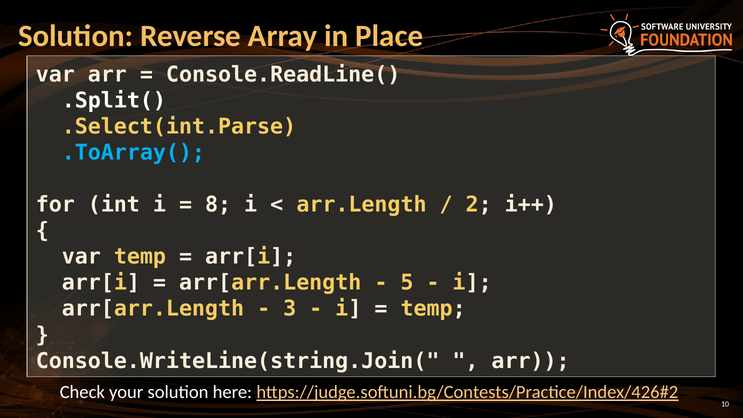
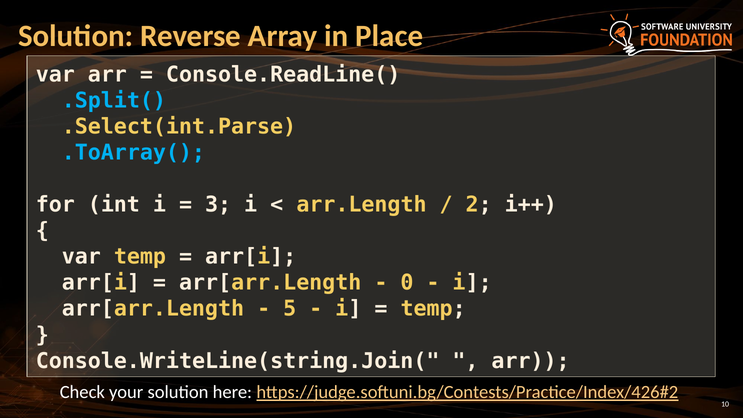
.Split( colour: white -> light blue
8: 8 -> 3
5: 5 -> 0
3: 3 -> 5
